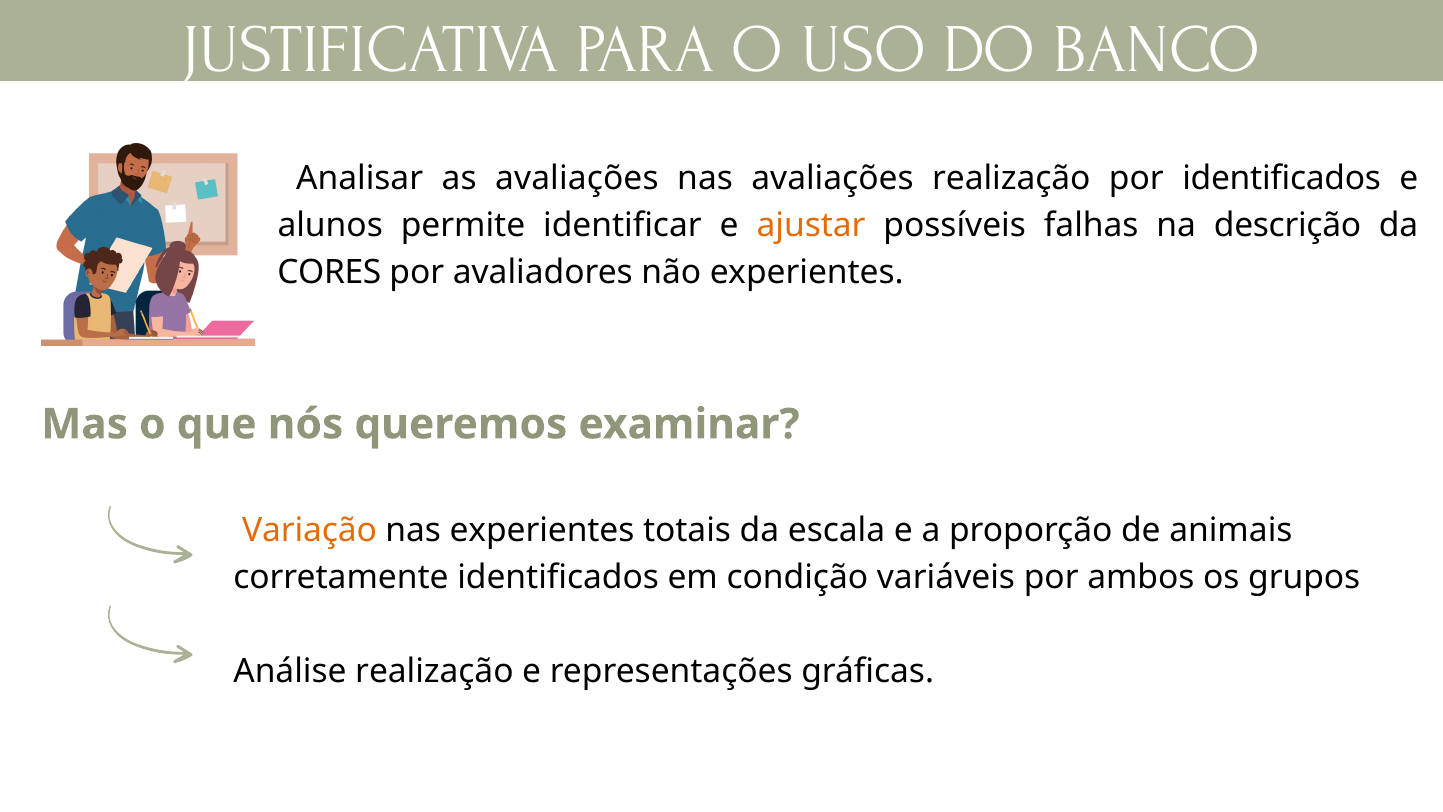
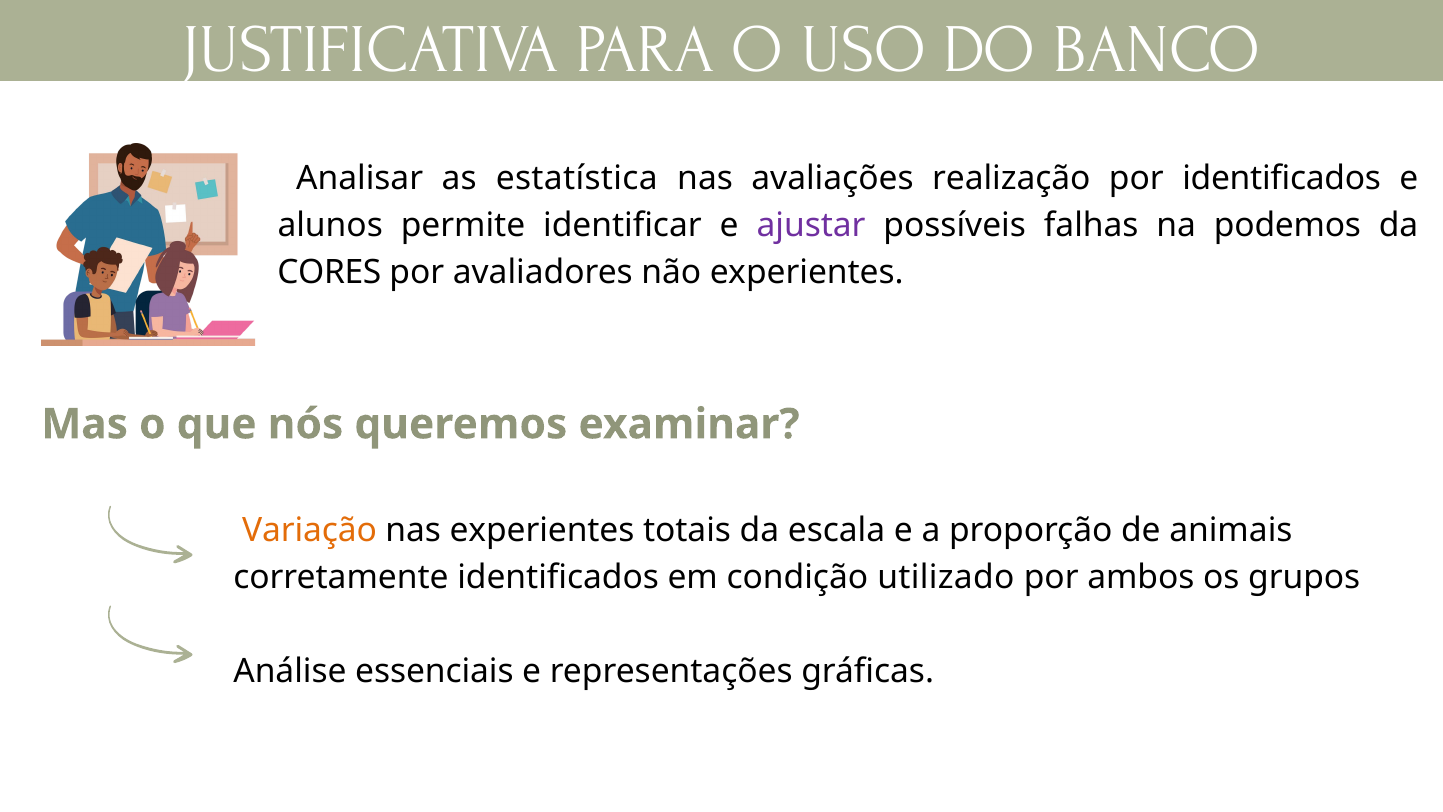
as avaliações: avaliações -> estatística
ajustar colour: orange -> purple
descrição: descrição -> podemos
variáveis: variáveis -> utilizado
Análise realização: realização -> essenciais
